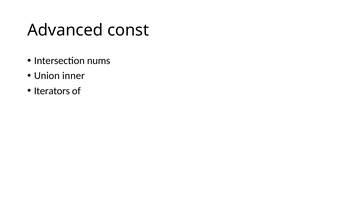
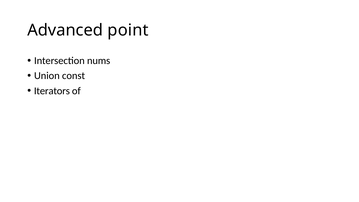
const: const -> point
inner: inner -> const
